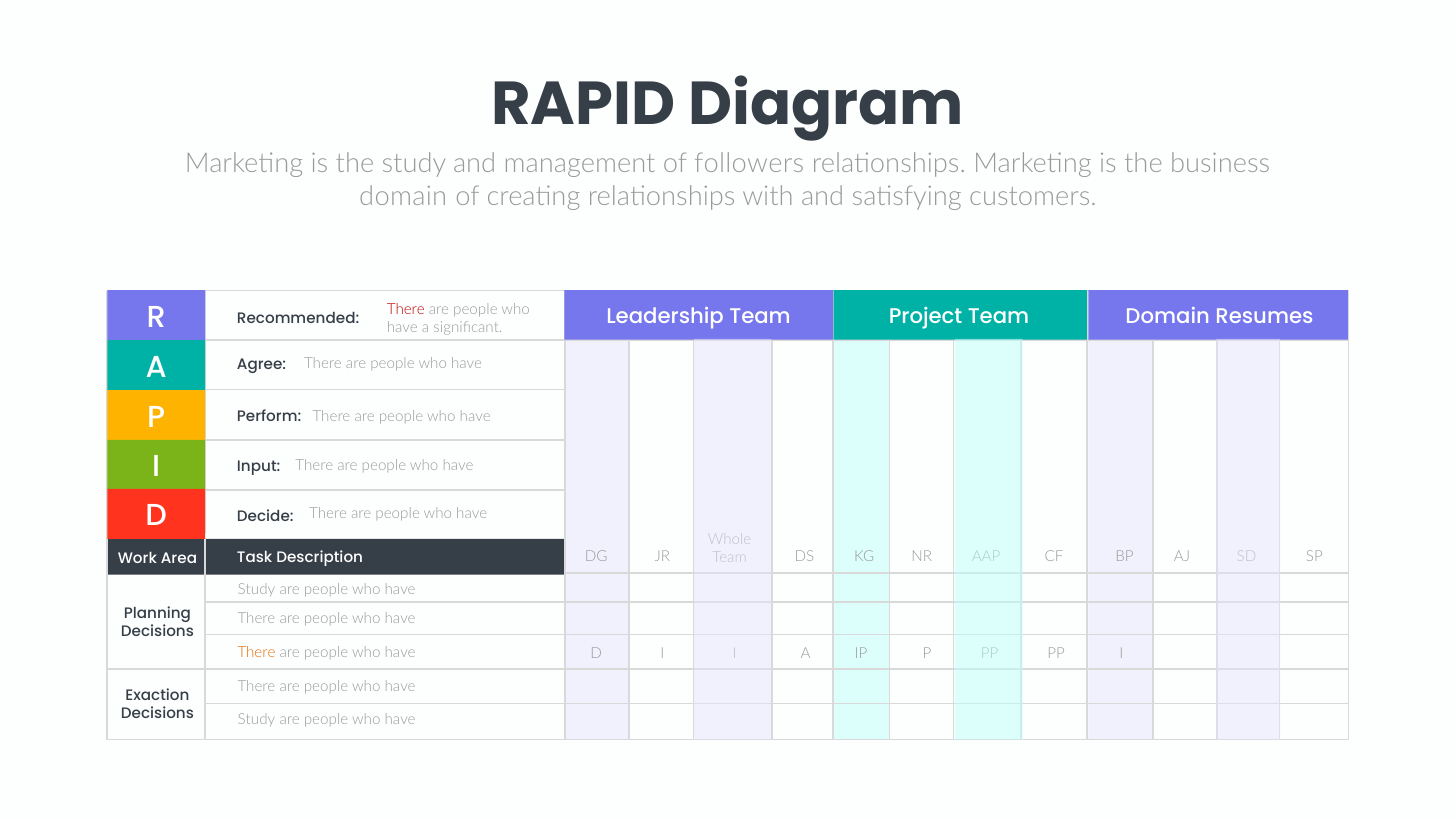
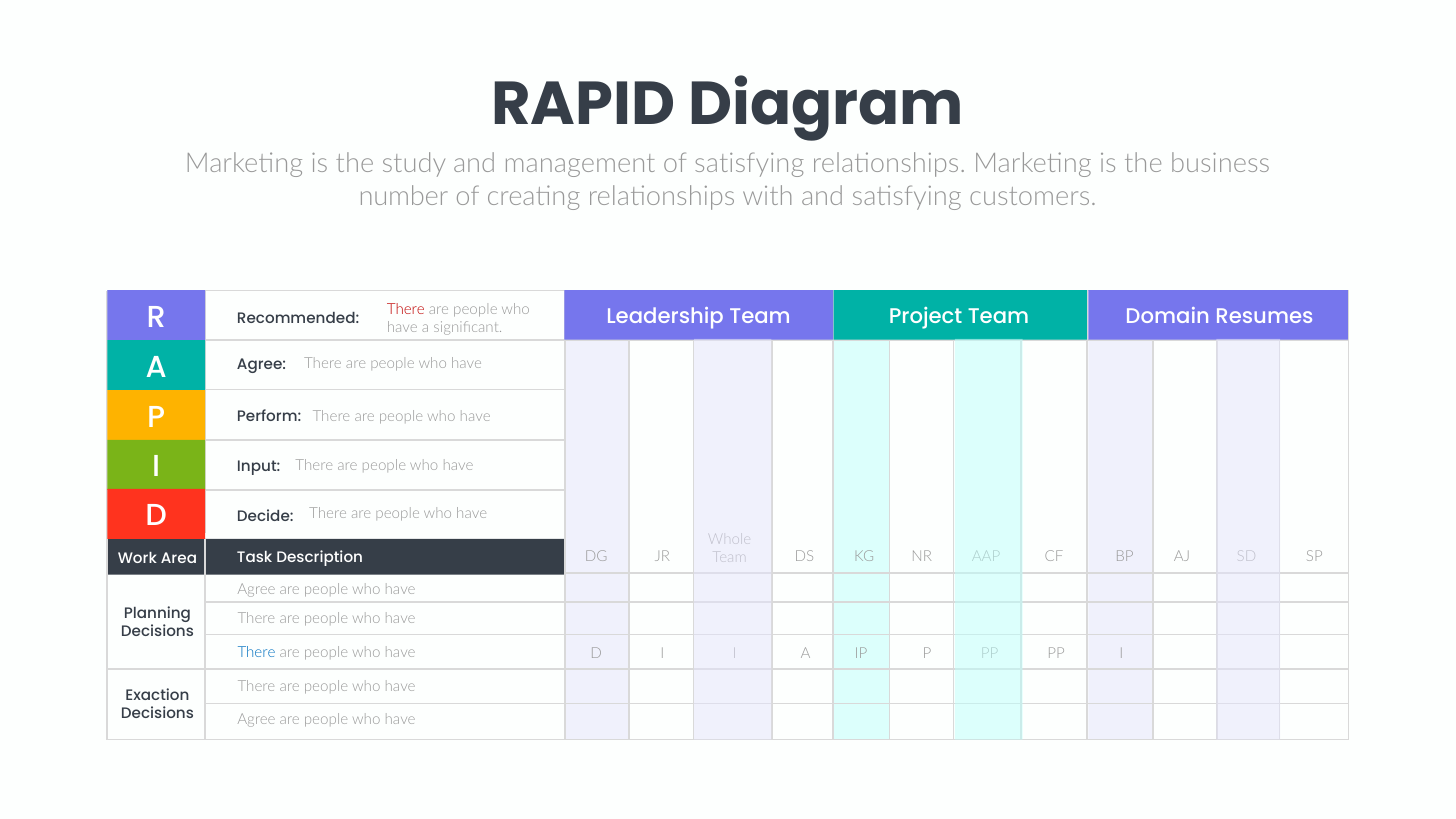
of followers: followers -> satisfying
domain at (403, 196): domain -> number
Study at (256, 589): Study -> Agree
There at (256, 653) colour: orange -> blue
Study at (256, 720): Study -> Agree
